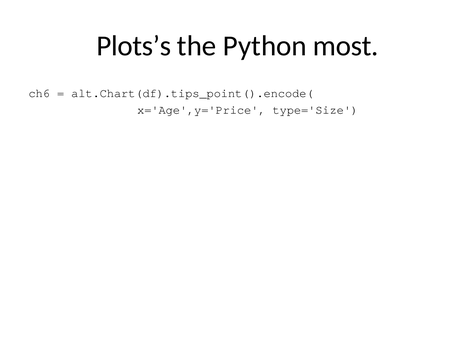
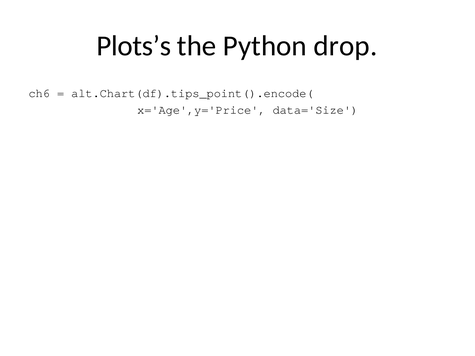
most: most -> drop
type='Size: type='Size -> data='Size
